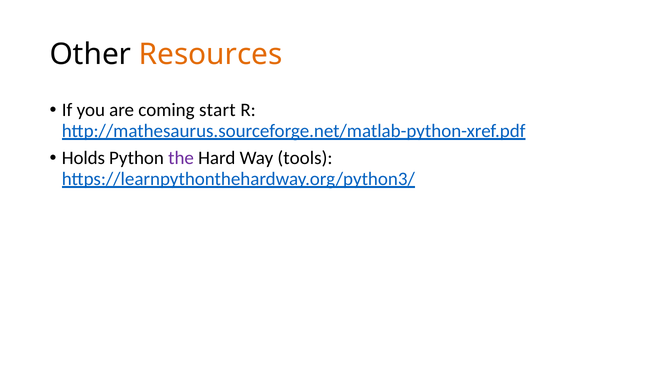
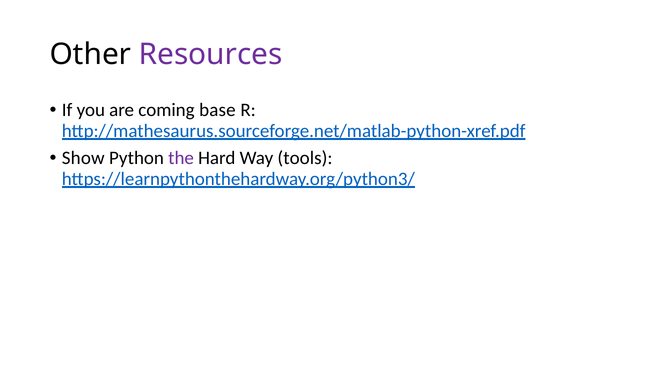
Resources colour: orange -> purple
start: start -> base
Holds: Holds -> Show
